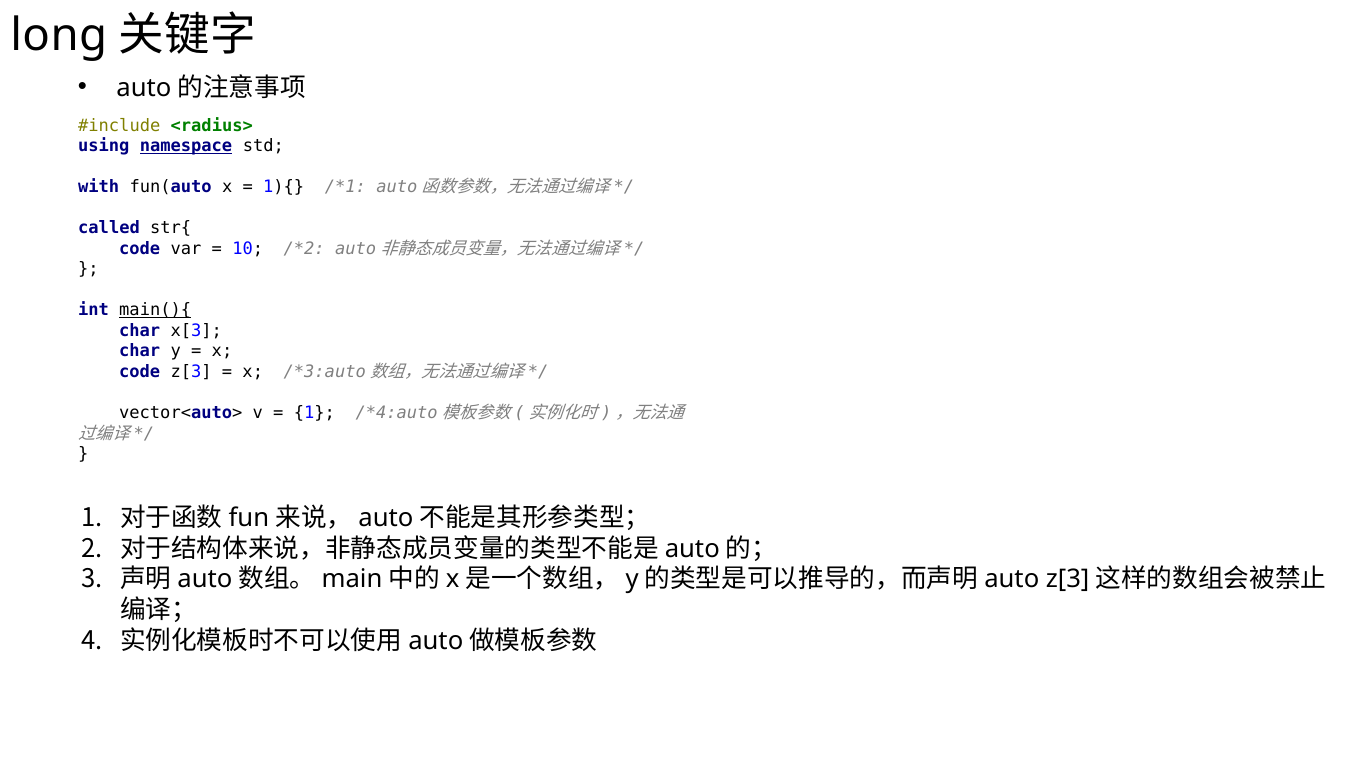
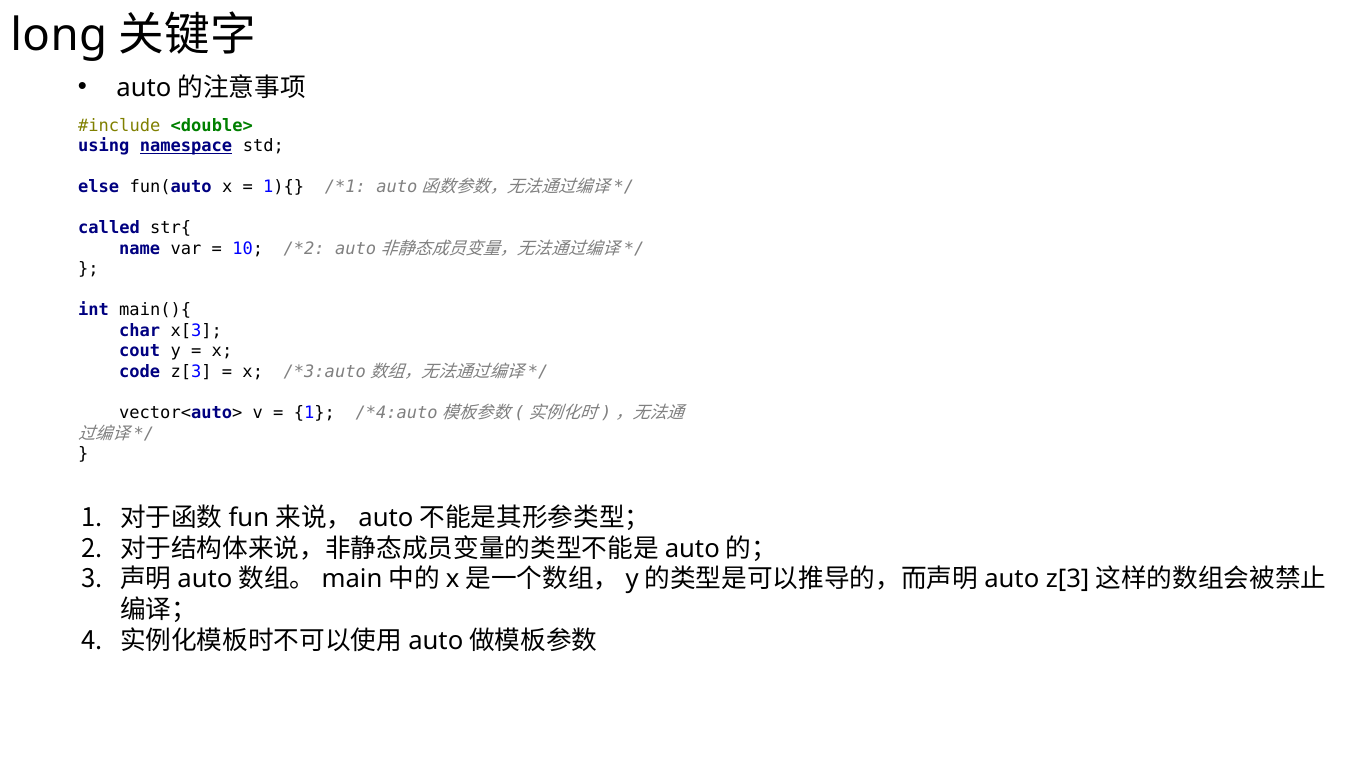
<radius>: <radius> -> <double>
with: with -> else
code at (140, 248): code -> name
main(){ underline: present -> none
char at (140, 351): char -> cout
